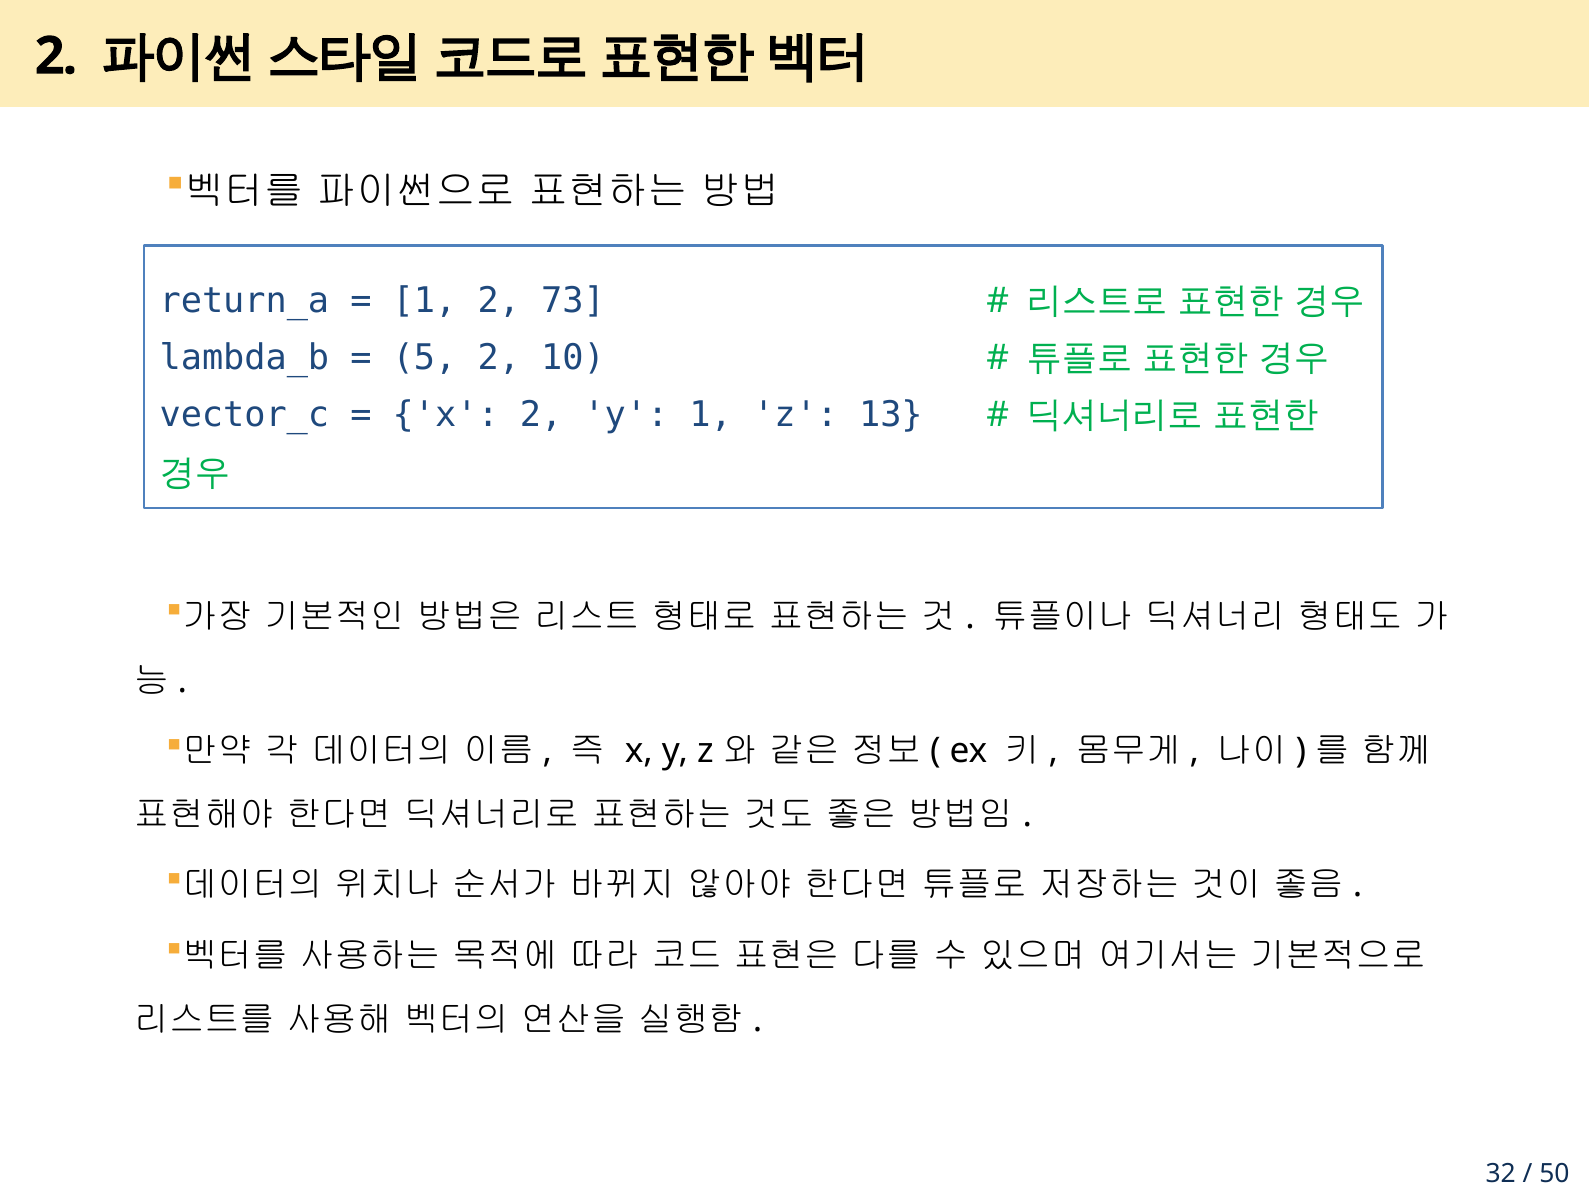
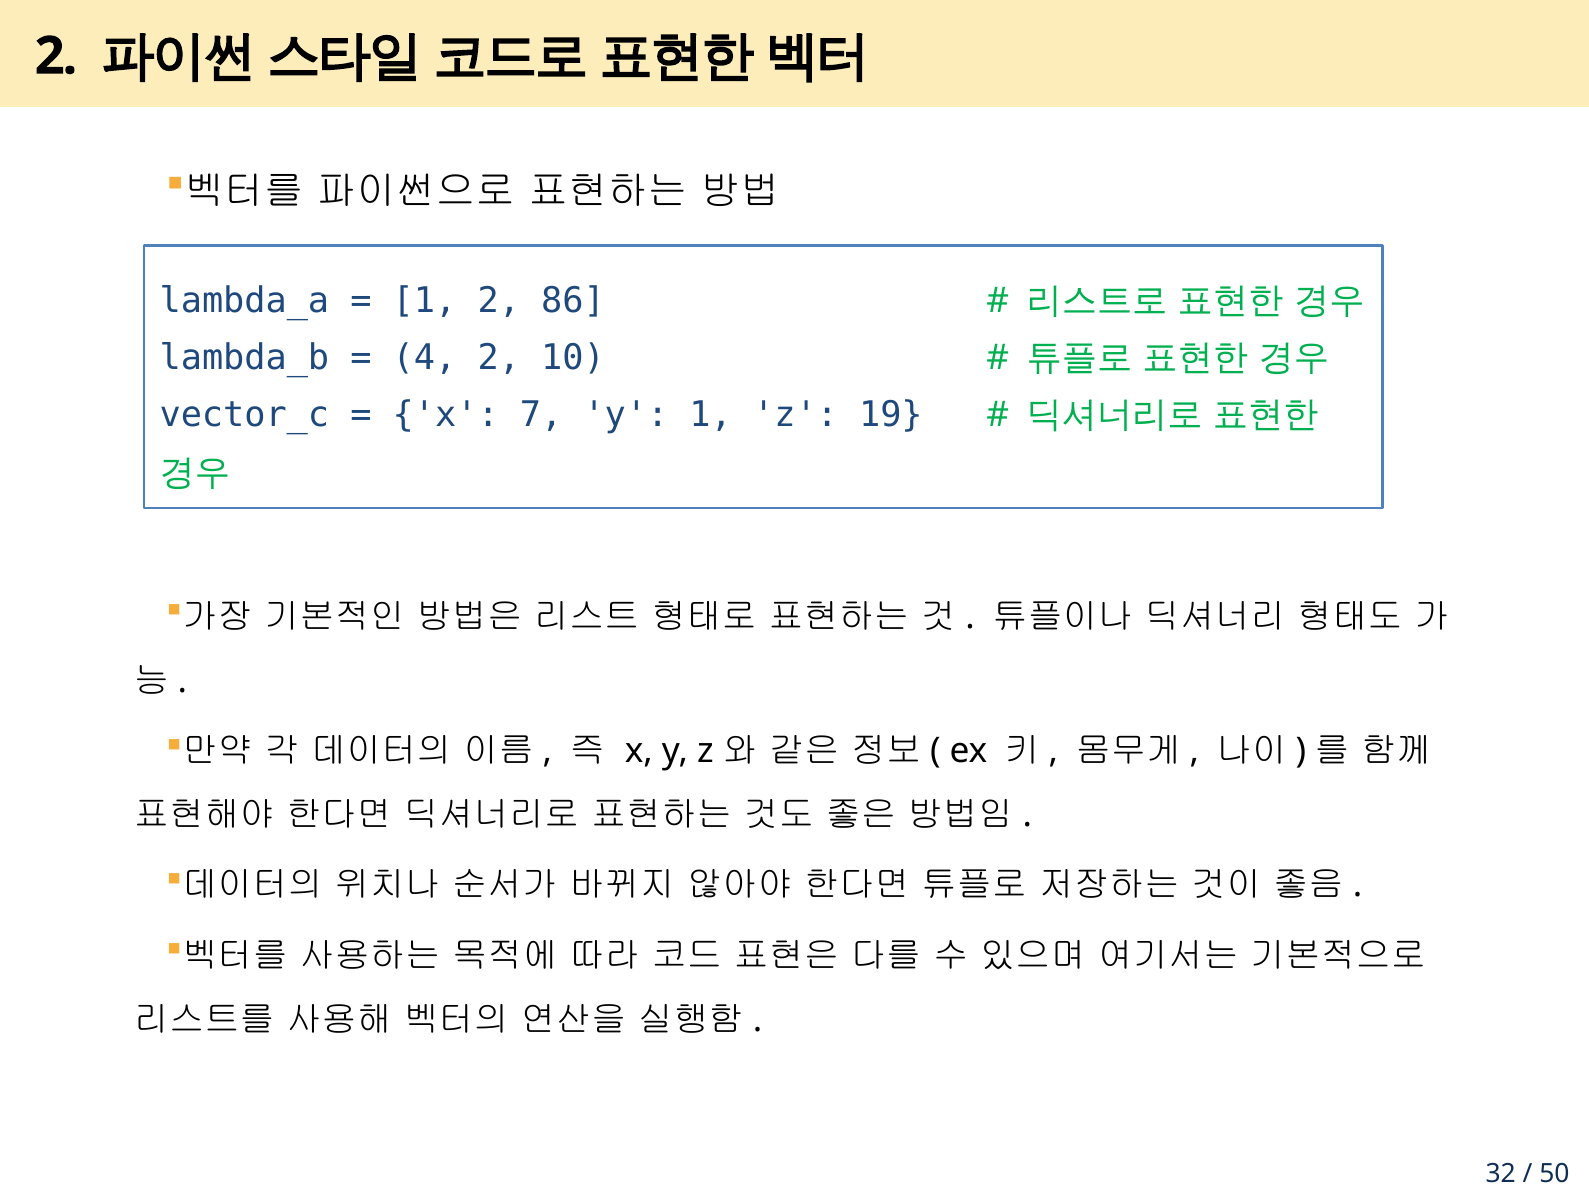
return_a: return_a -> lambda_a
73: 73 -> 86
5: 5 -> 4
x 2: 2 -> 7
13: 13 -> 19
